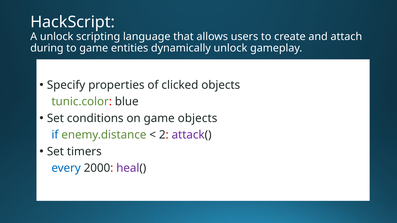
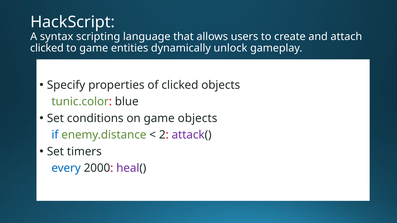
A unlock: unlock -> syntax
during at (47, 48): during -> clicked
